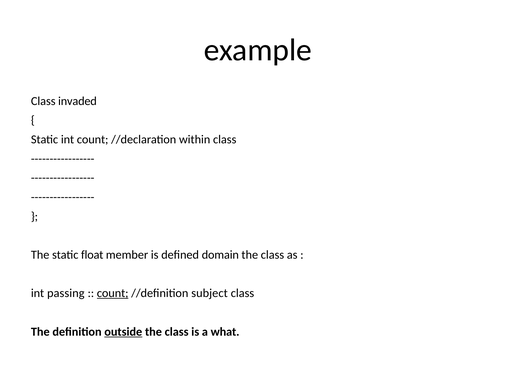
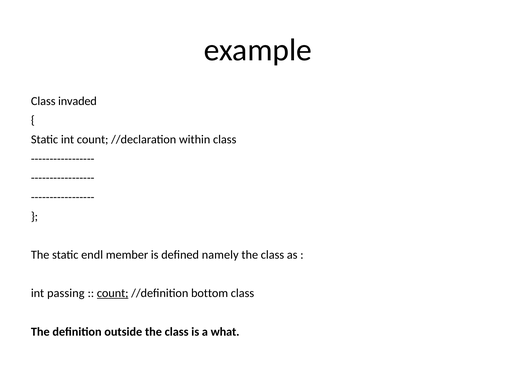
float: float -> endl
domain: domain -> namely
subject: subject -> bottom
outside underline: present -> none
